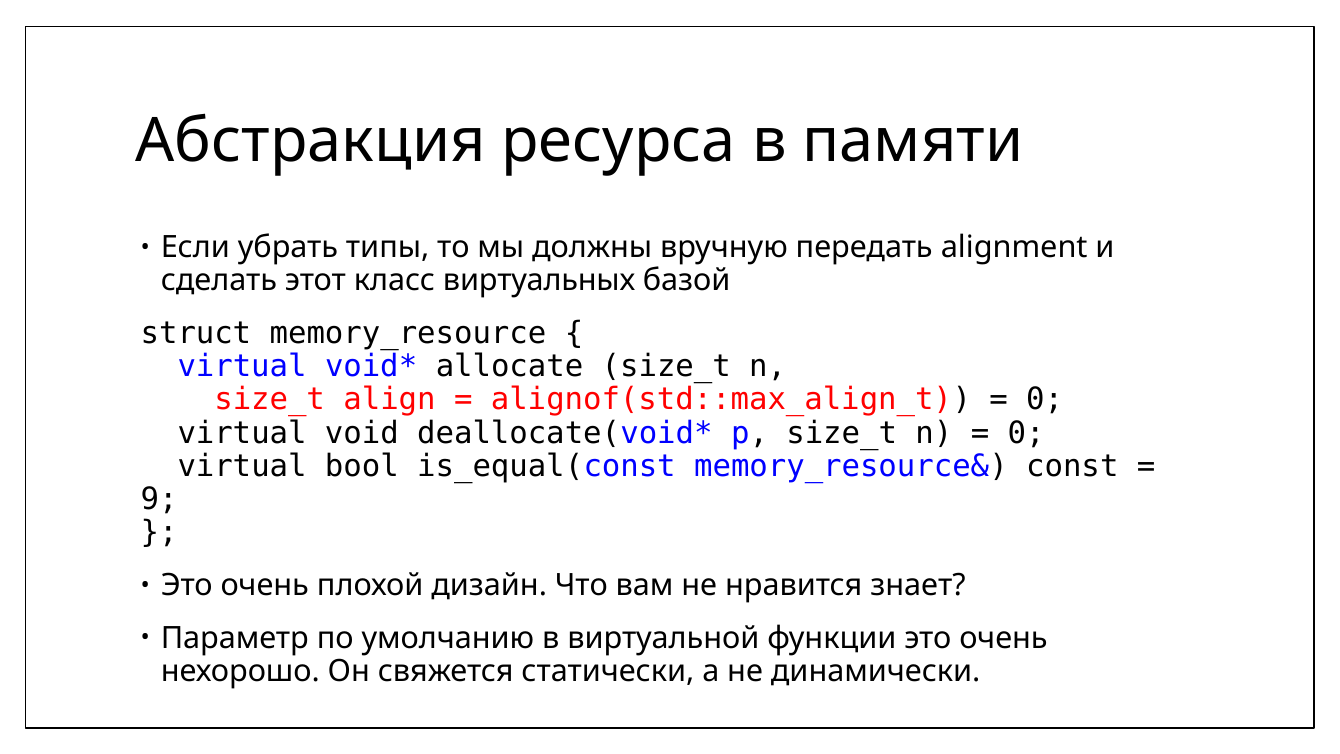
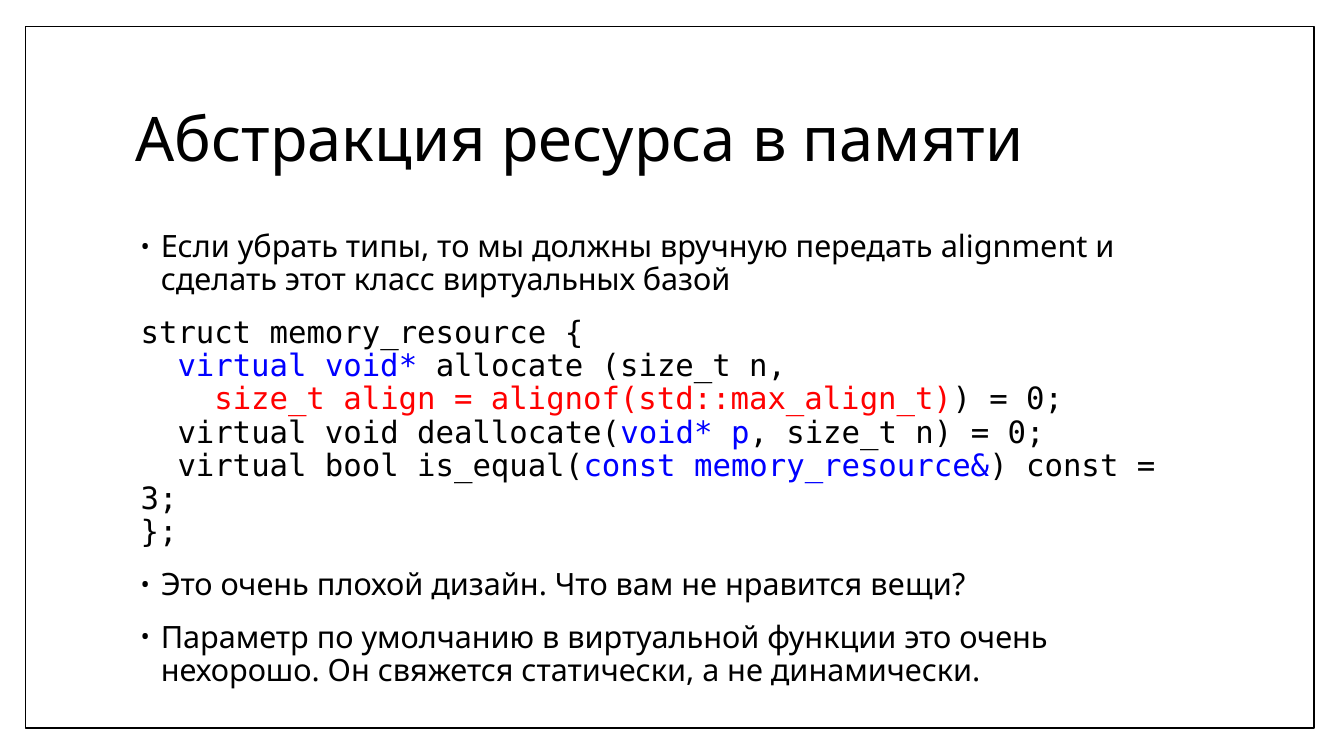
9: 9 -> 3
знает: знает -> вещи
